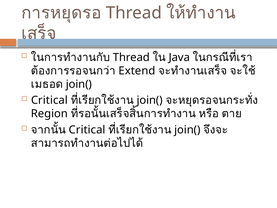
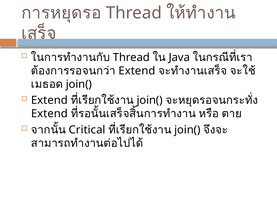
Critical at (49, 100): Critical -> Extend
Region at (49, 114): Region -> Extend
